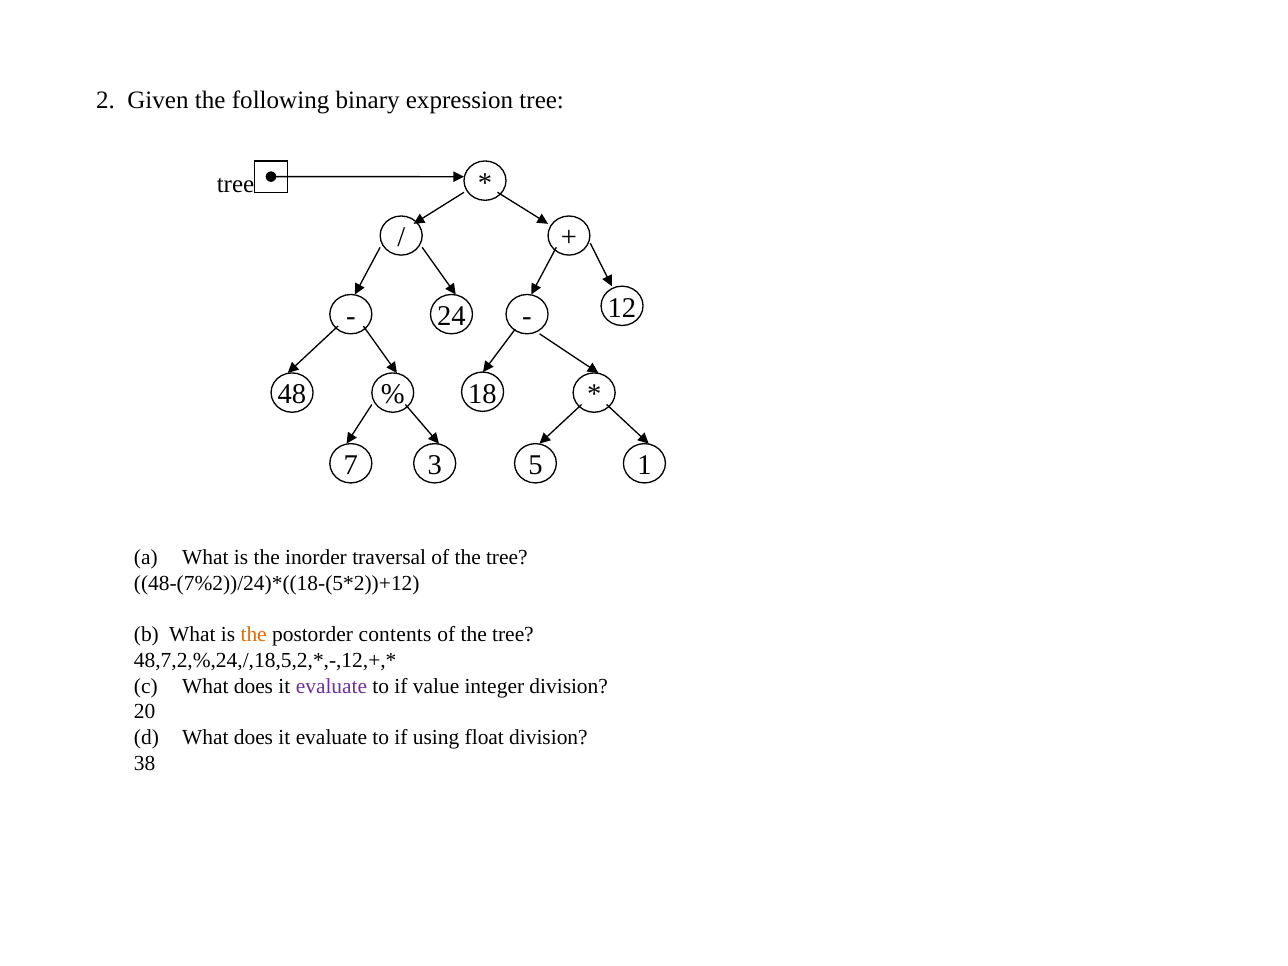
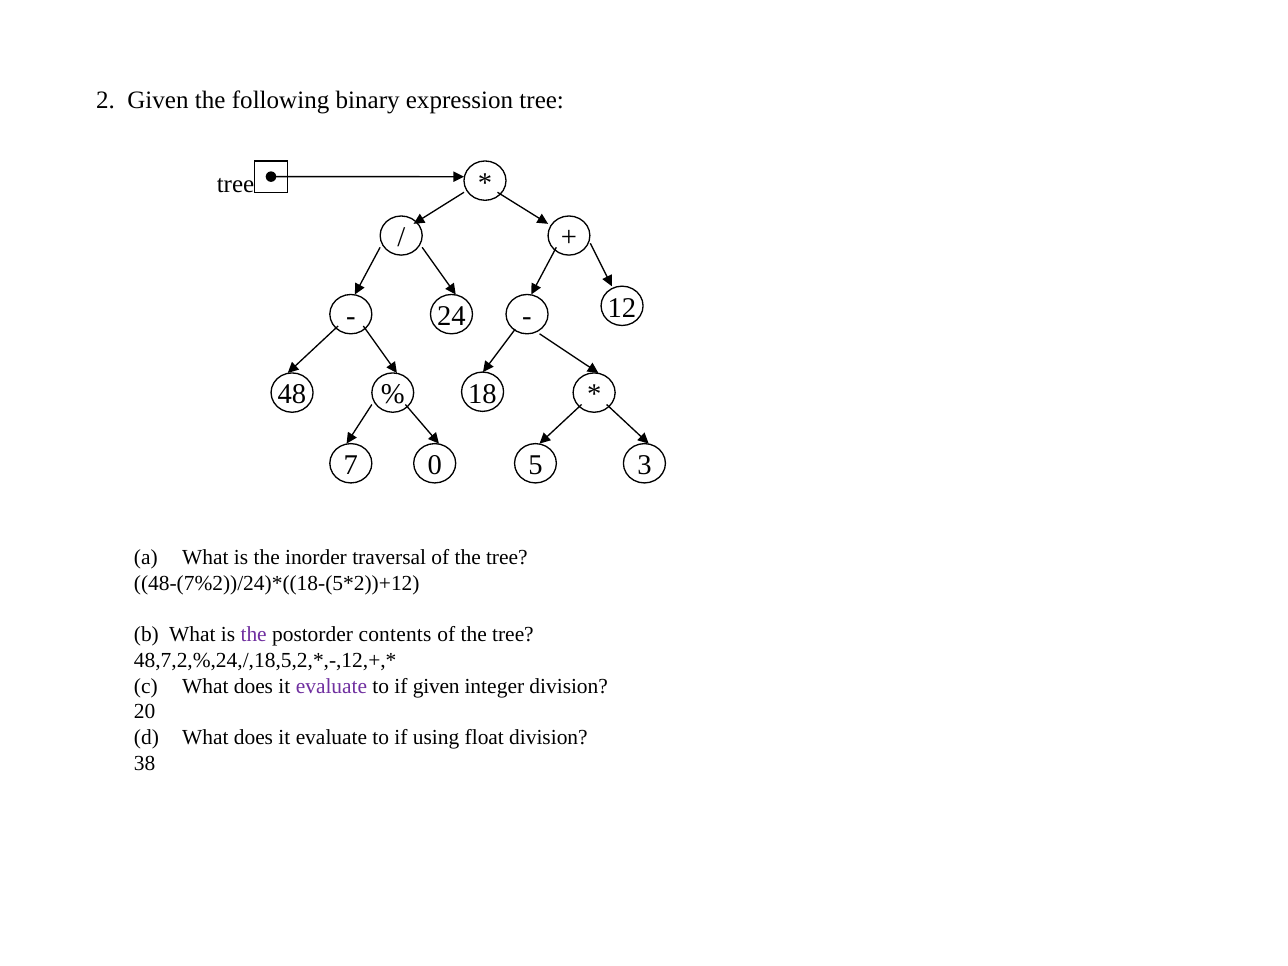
3: 3 -> 0
1: 1 -> 3
the at (254, 635) colour: orange -> purple
if value: value -> given
